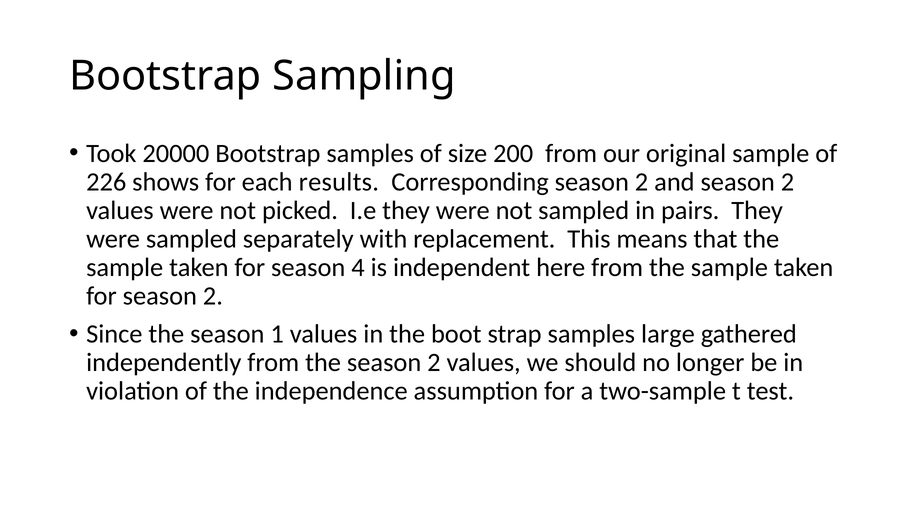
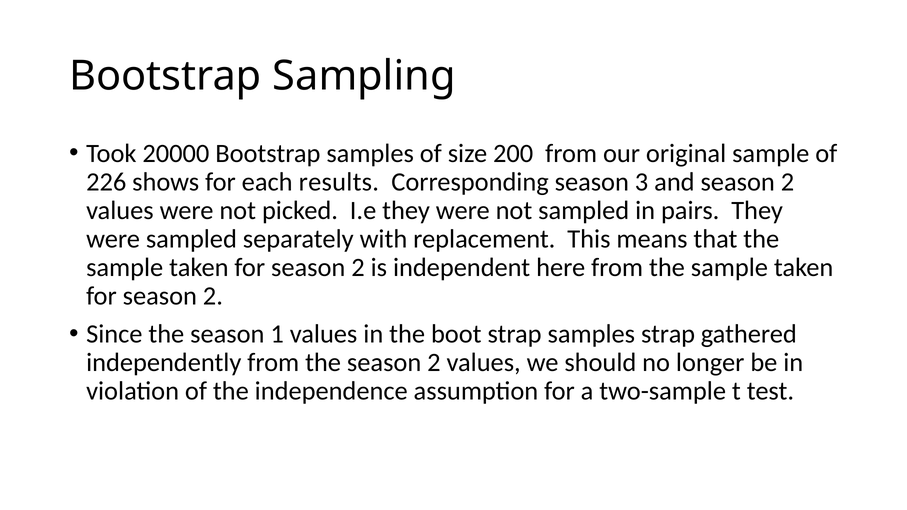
Corresponding season 2: 2 -> 3
4 at (358, 268): 4 -> 2
samples large: large -> strap
